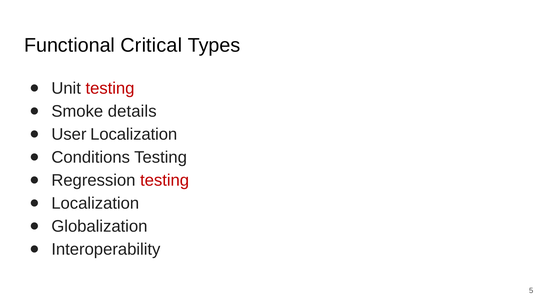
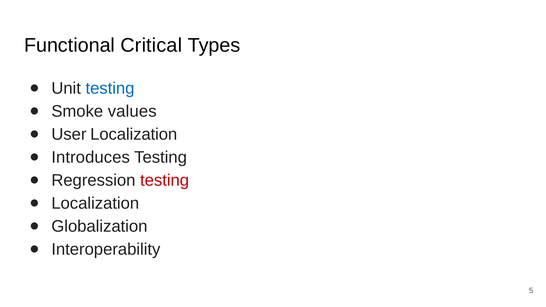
testing at (110, 88) colour: red -> blue
details: details -> values
Conditions: Conditions -> Introduces
